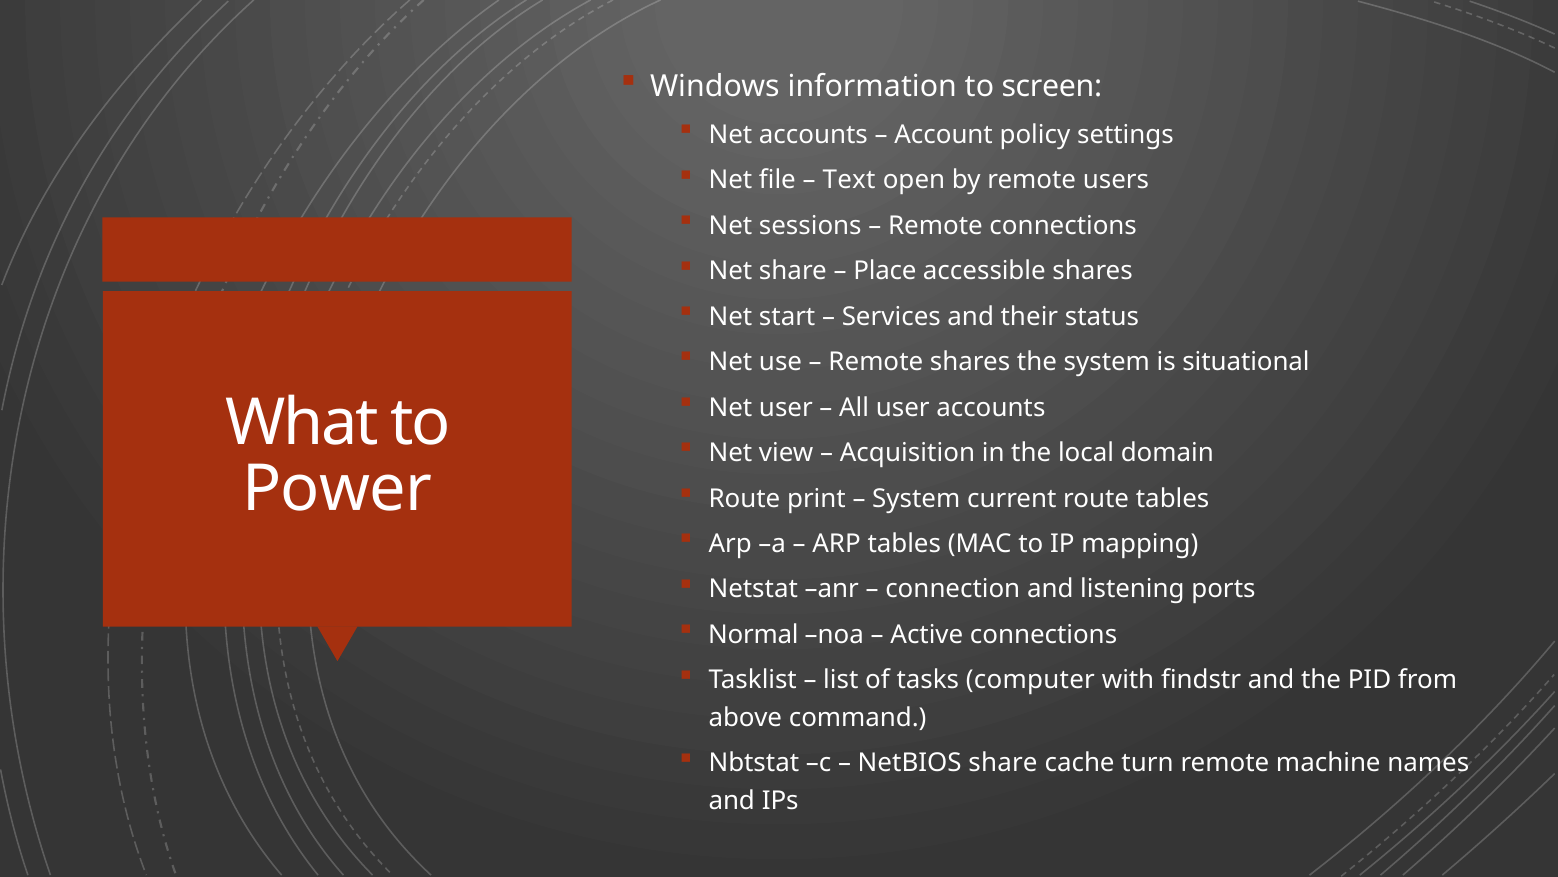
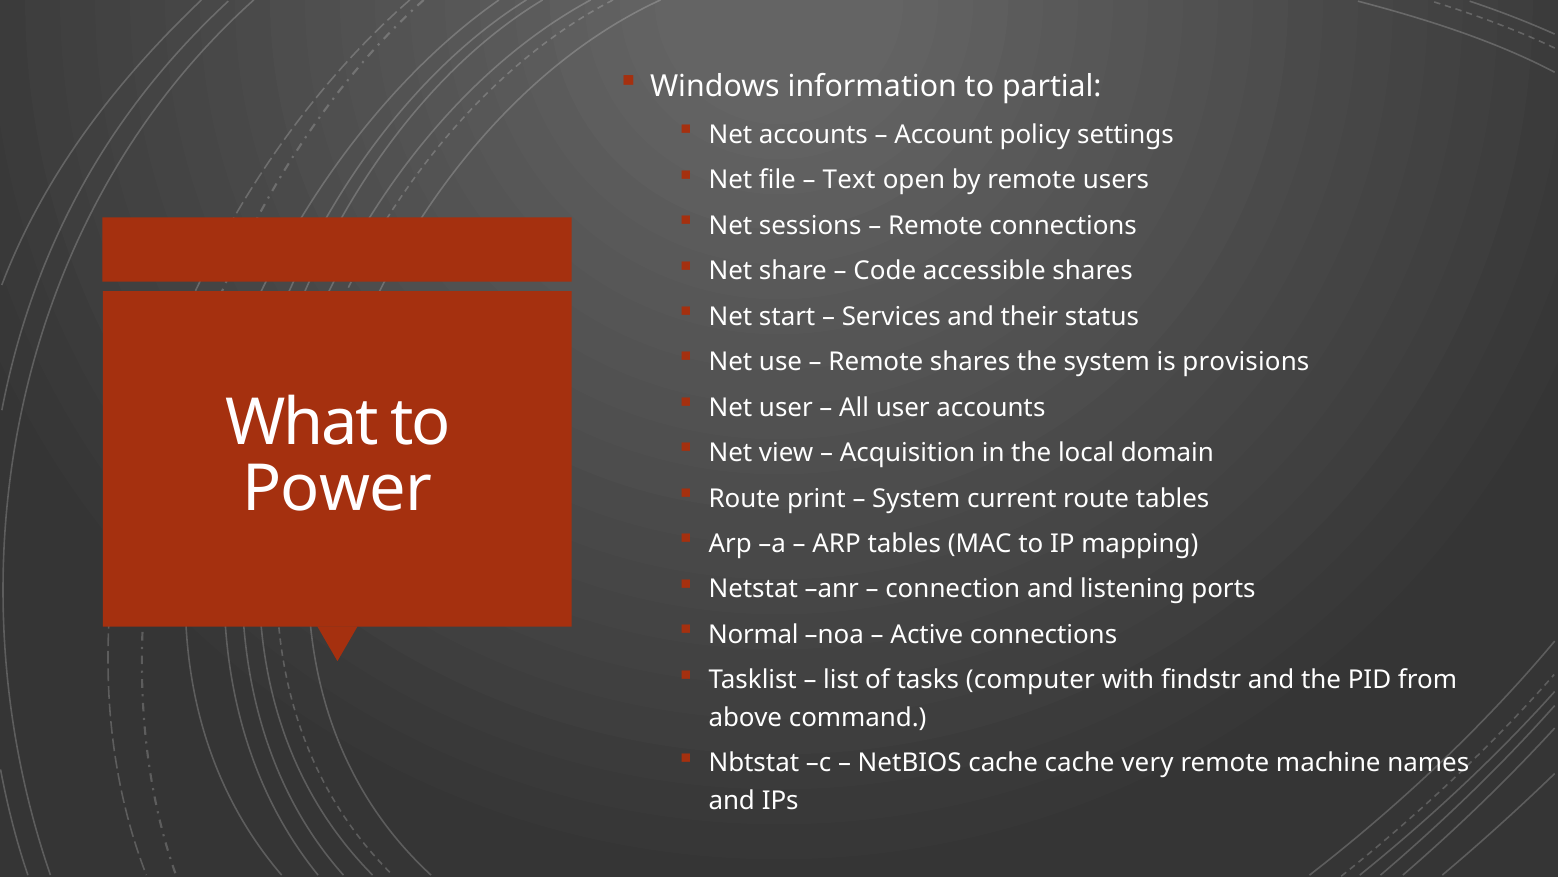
screen: screen -> partial
Place: Place -> Code
situational: situational -> provisions
NetBIOS share: share -> cache
turn: turn -> very
